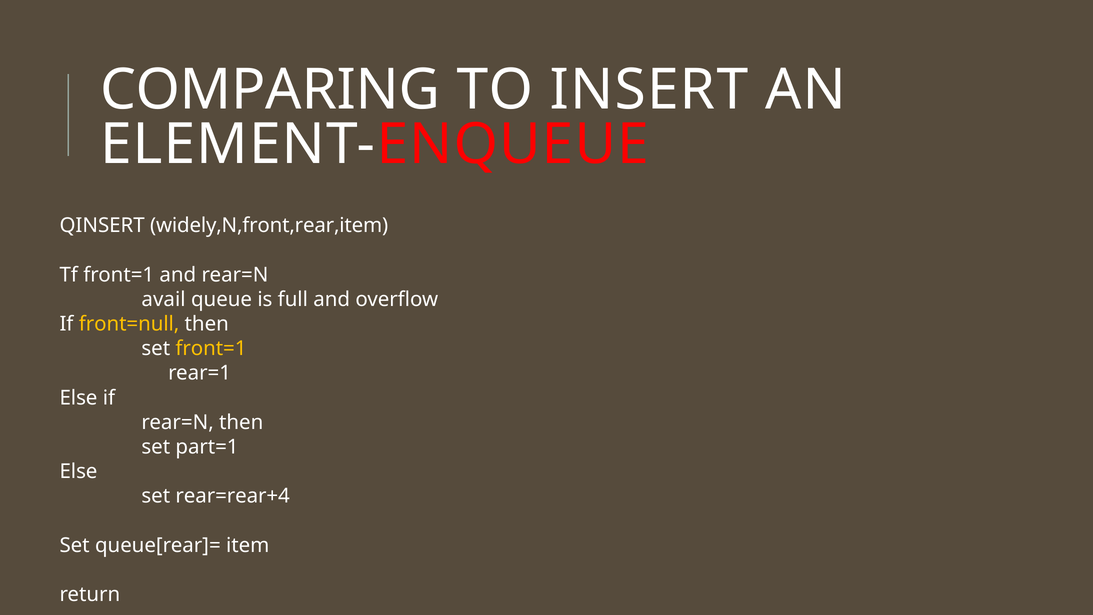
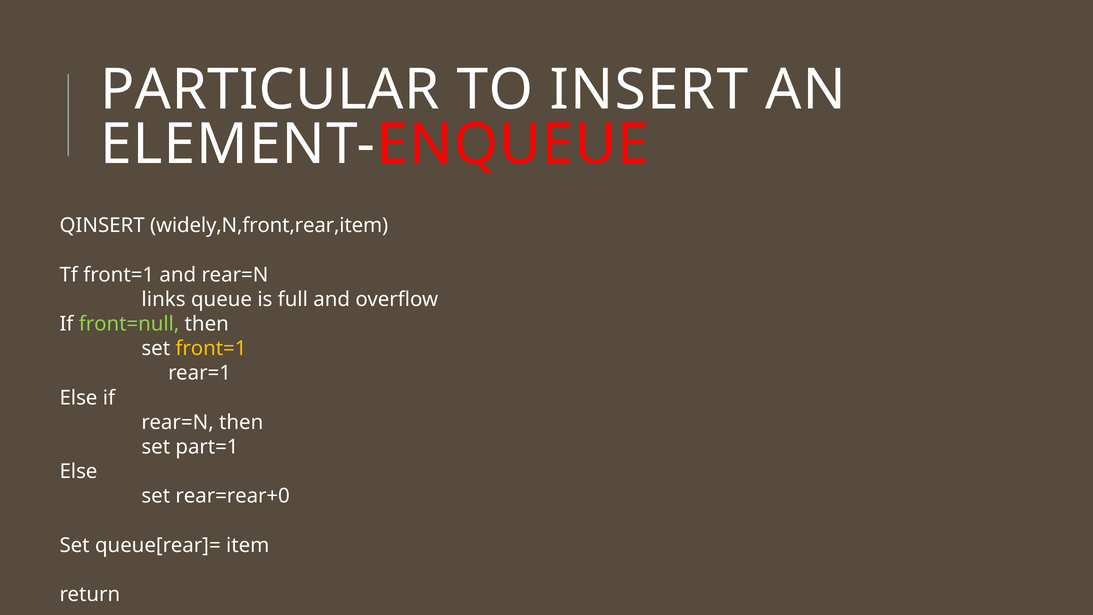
COMPARING: COMPARING -> PARTICULAR
avail: avail -> links
front=null colour: yellow -> light green
rear=rear+4: rear=rear+4 -> rear=rear+0
